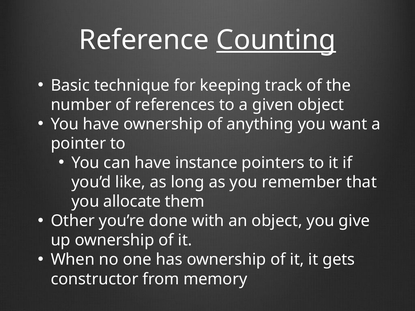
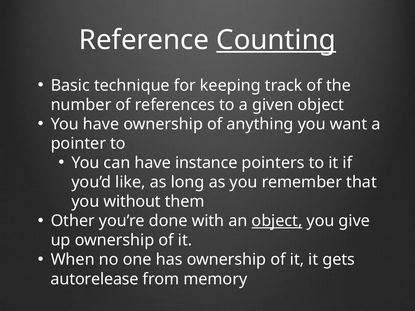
allocate: allocate -> without
object at (277, 221) underline: none -> present
constructor: constructor -> autorelease
